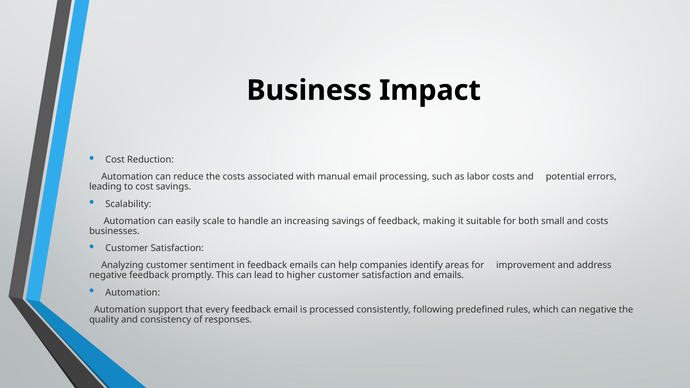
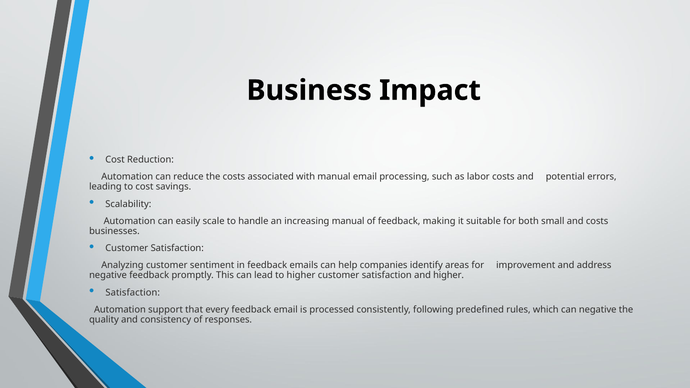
increasing savings: savings -> manual
and emails: emails -> higher
Automation at (133, 293): Automation -> Satisfaction
